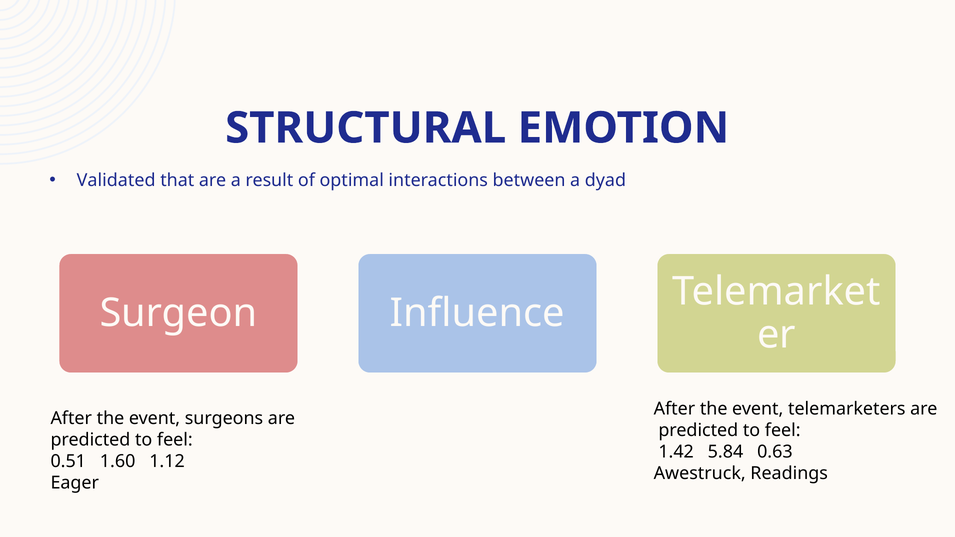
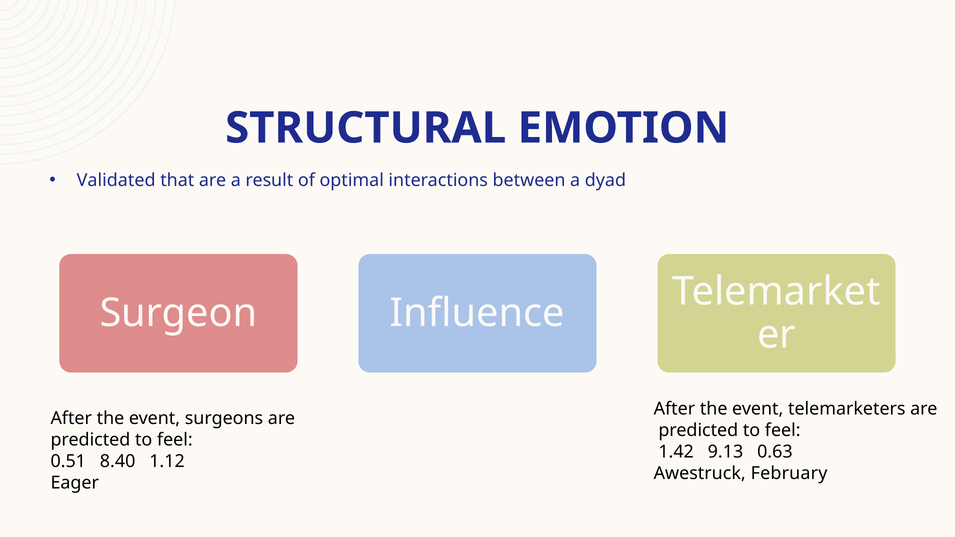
5.84: 5.84 -> 9.13
1.60: 1.60 -> 8.40
Readings: Readings -> February
